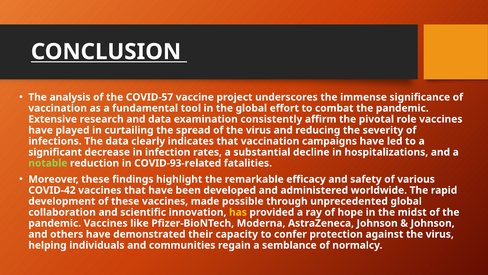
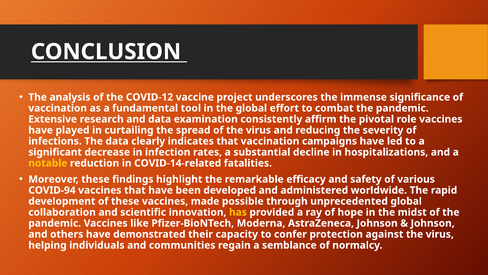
COVID-57: COVID-57 -> COVID-12
notable colour: light green -> yellow
COVID-93-related: COVID-93-related -> COVID-14-related
COVID-42: COVID-42 -> COVID-94
